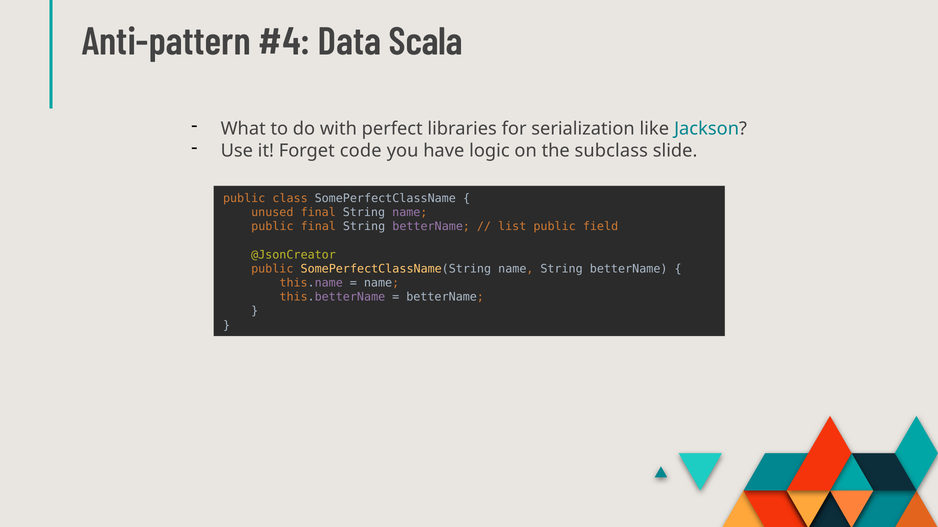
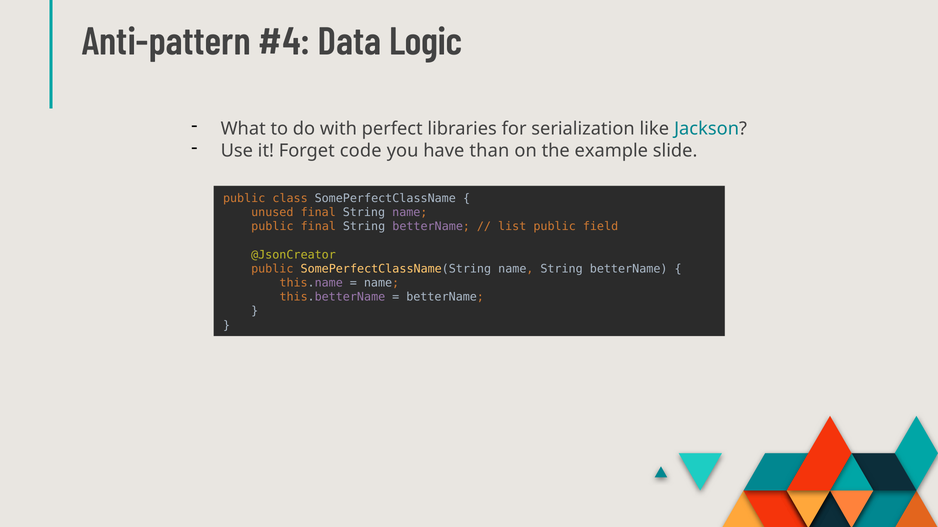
Scala: Scala -> Logic
logic: logic -> than
subclass: subclass -> example
